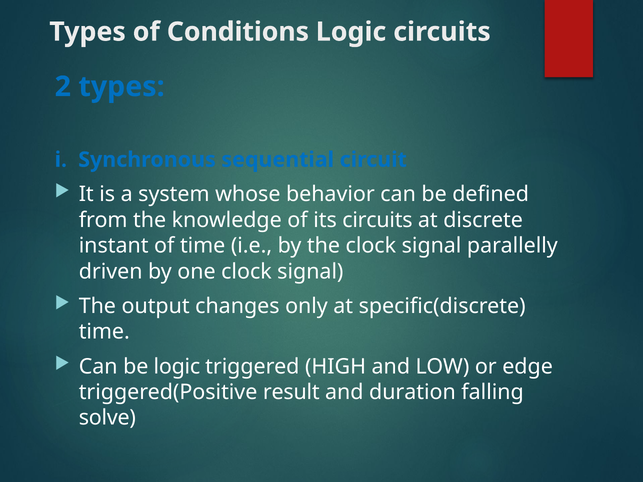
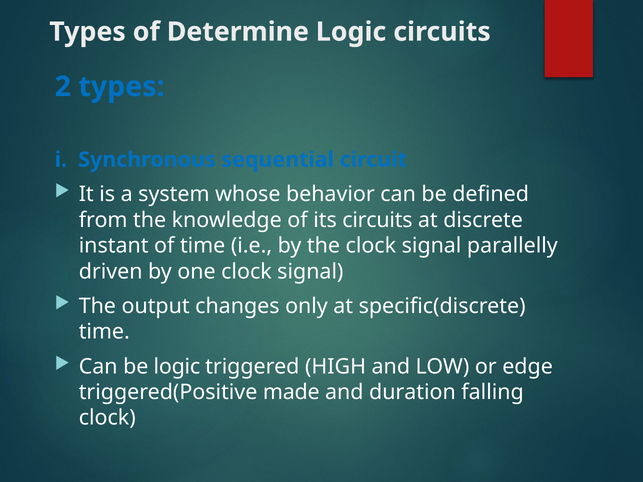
Conditions: Conditions -> Determine
result: result -> made
solve at (107, 418): solve -> clock
